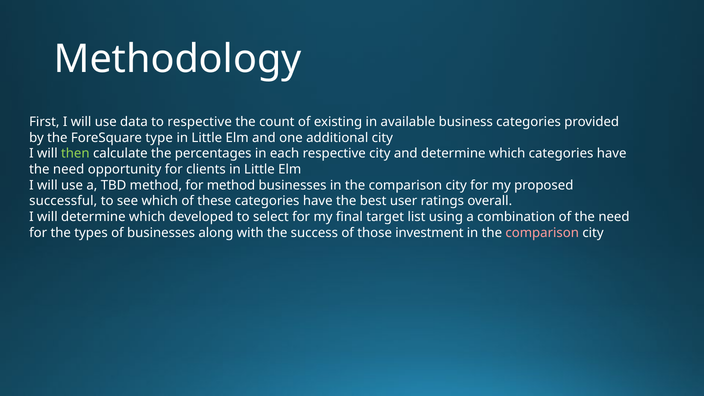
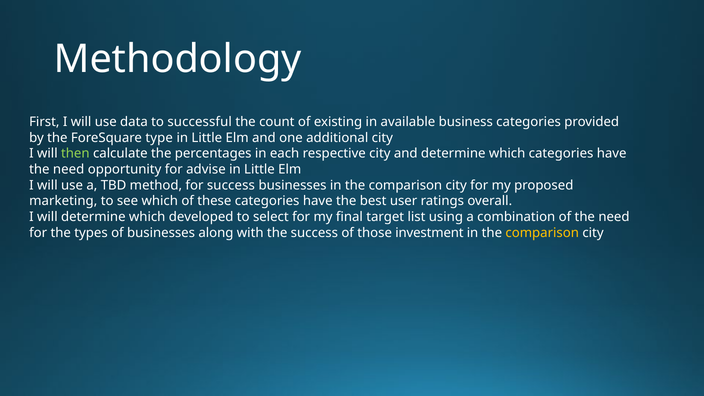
to respective: respective -> successful
clients: clients -> advise
for method: method -> success
successful: successful -> marketing
comparison at (542, 233) colour: pink -> yellow
